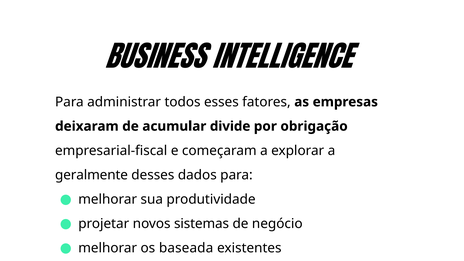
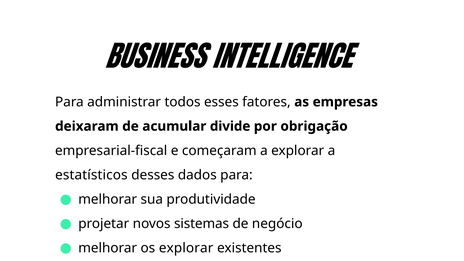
geralmente: geralmente -> estatísticos
os baseada: baseada -> explorar
